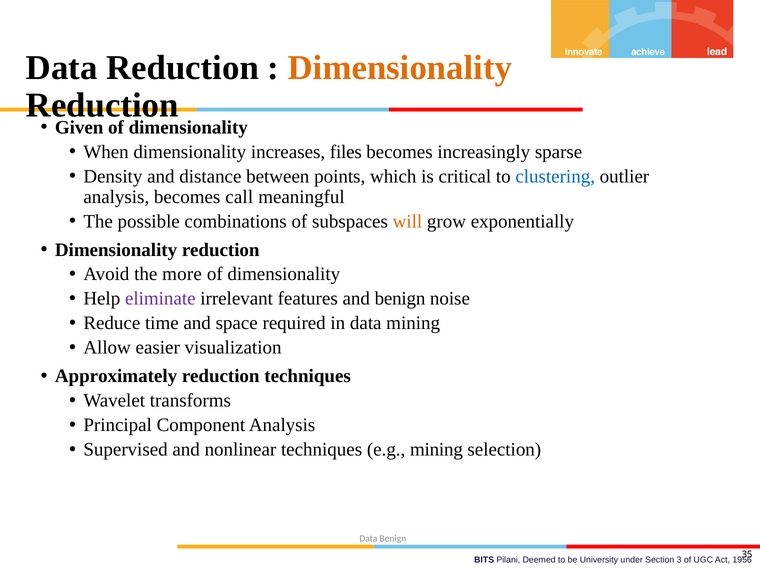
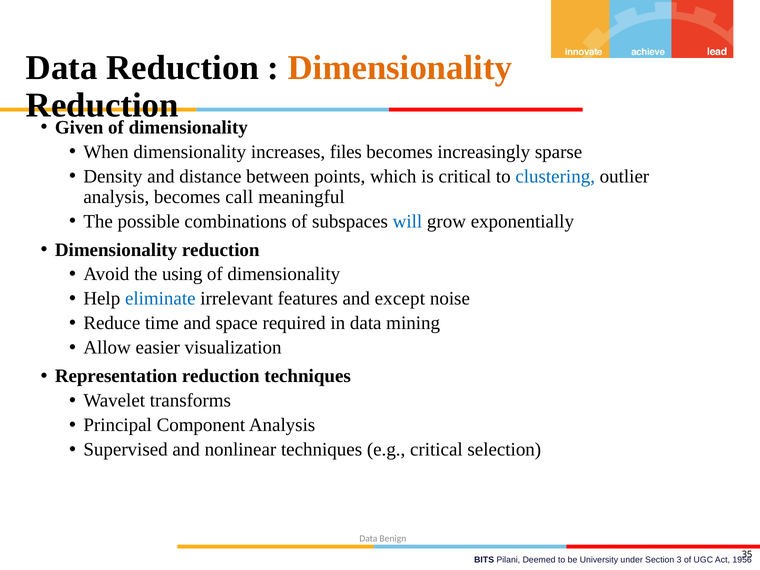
will colour: orange -> blue
more: more -> using
eliminate colour: purple -> blue
and benign: benign -> except
Approximately: Approximately -> Representation
e.g mining: mining -> critical
